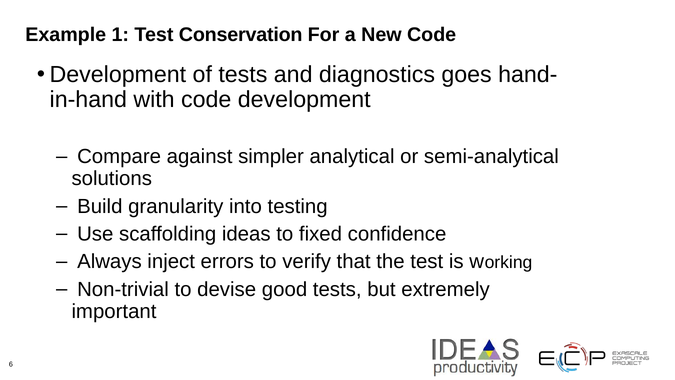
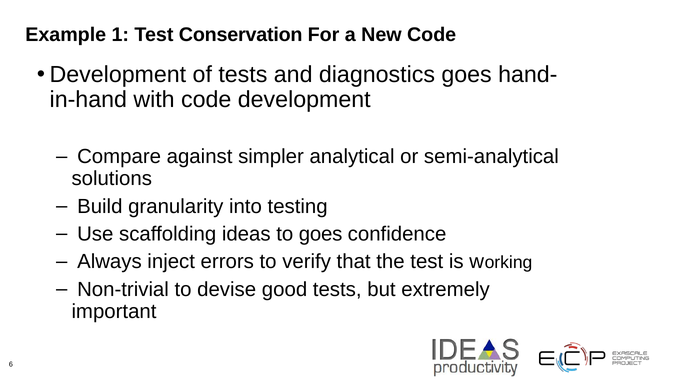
to fixed: fixed -> goes
